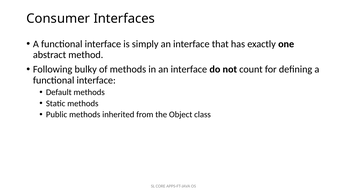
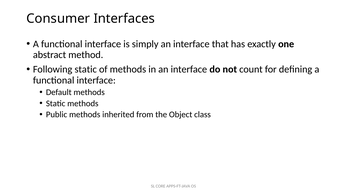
Following bulky: bulky -> static
